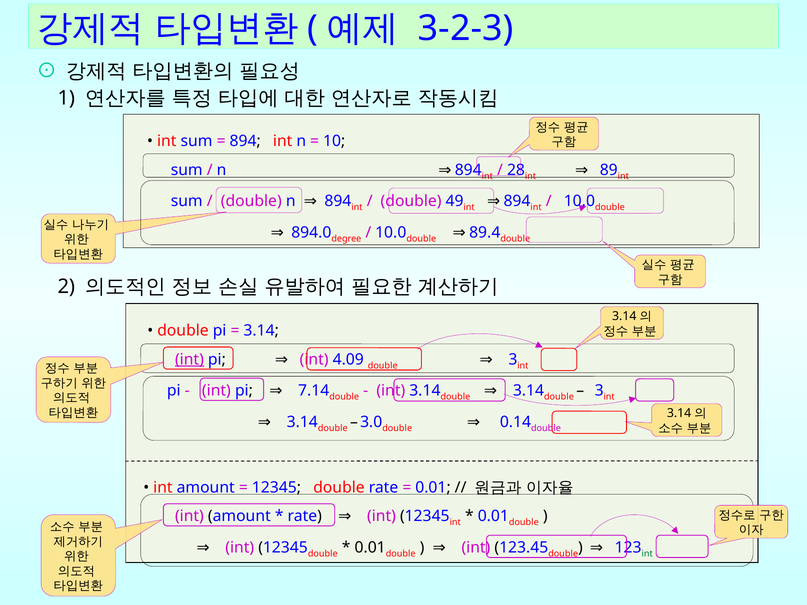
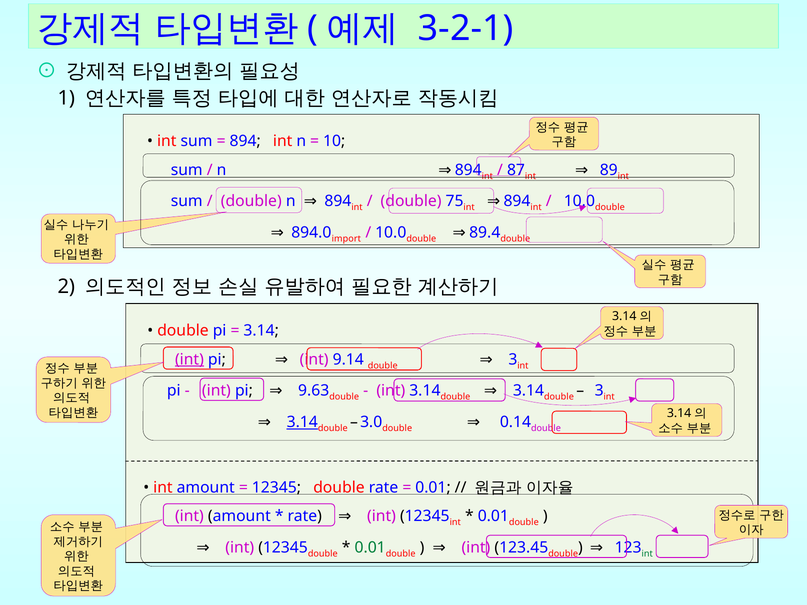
3-2-3: 3-2-3 -> 3-2-1
28: 28 -> 87
49: 49 -> 75
degree: degree -> import
4.09: 4.09 -> 9.14
7.14: 7.14 -> 9.63
3.14 at (302, 422) underline: none -> present
0.01 at (370, 548) colour: black -> green
